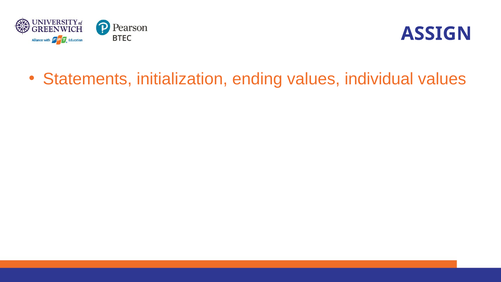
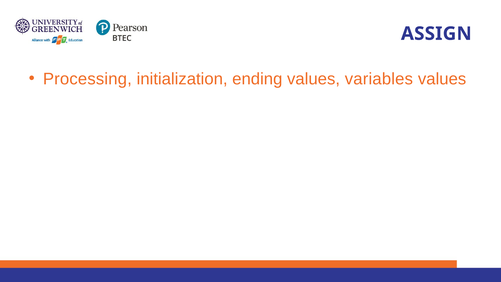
Statements: Statements -> Processing
individual: individual -> variables
